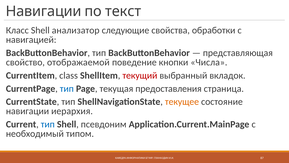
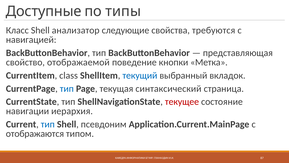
Навигации at (44, 11): Навигации -> Доступные
текст: текст -> типы
обработки: обработки -> требуются
Числа: Числа -> Метка
текущий colour: red -> blue
предоставления: предоставления -> синтаксический
текущее colour: orange -> red
необходимый: необходимый -> отображаются
